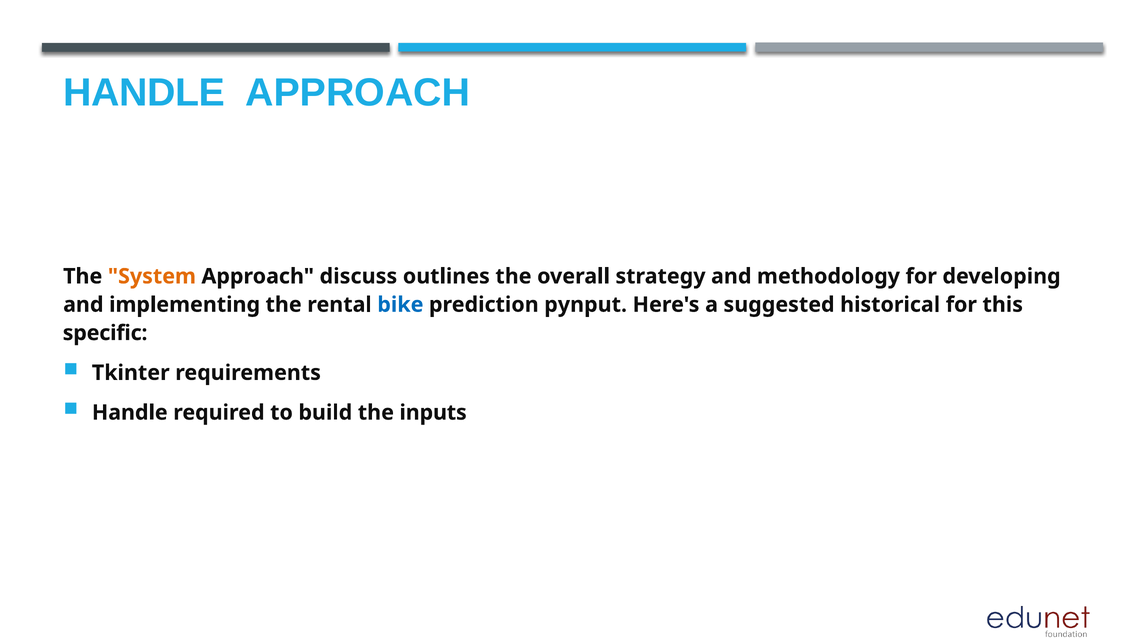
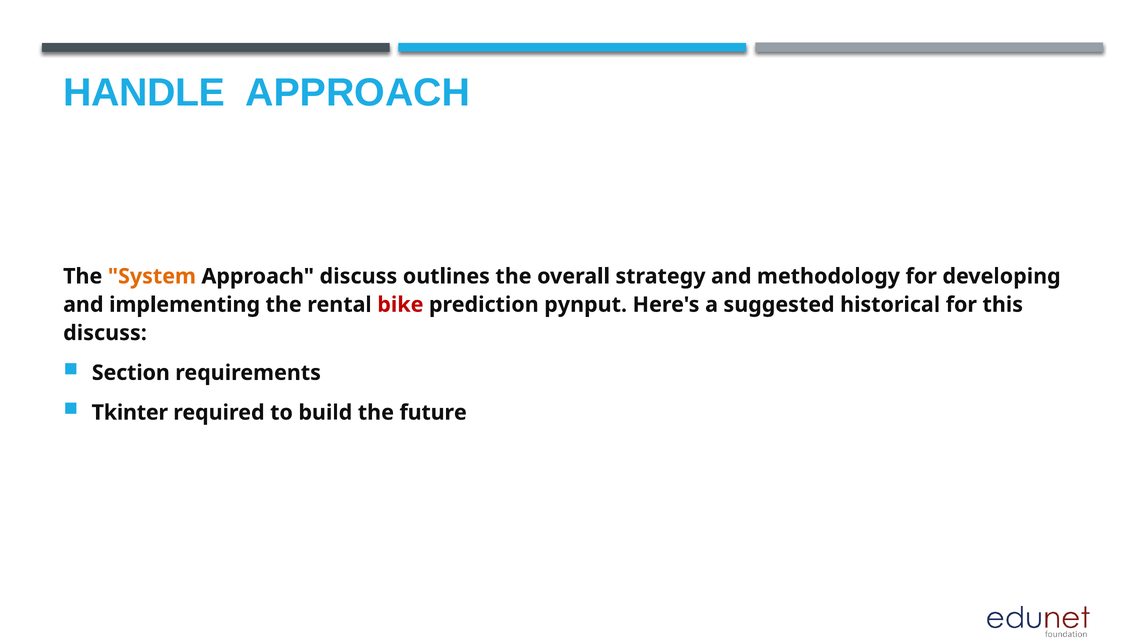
bike colour: blue -> red
specific at (105, 333): specific -> discuss
Tkinter: Tkinter -> Section
Handle at (130, 413): Handle -> Tkinter
inputs: inputs -> future
